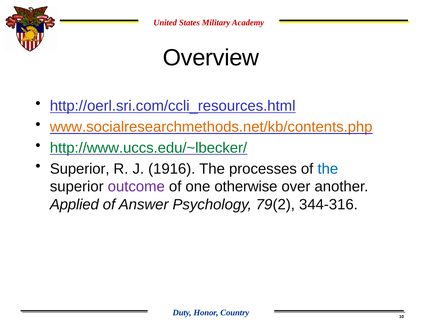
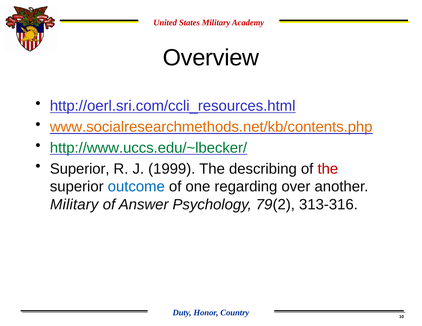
1916: 1916 -> 1999
processes: processes -> describing
the at (328, 169) colour: blue -> red
outcome colour: purple -> blue
otherwise: otherwise -> regarding
Applied at (74, 205): Applied -> Military
344-316: 344-316 -> 313-316
